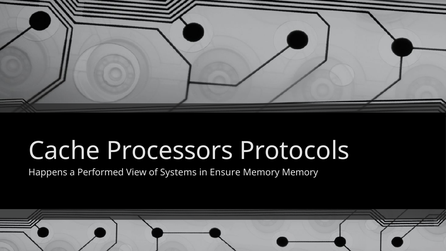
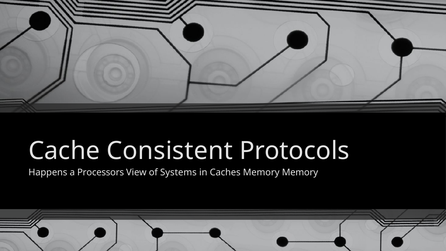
Processors: Processors -> Consistent
Performed: Performed -> Processors
Ensure: Ensure -> Caches
